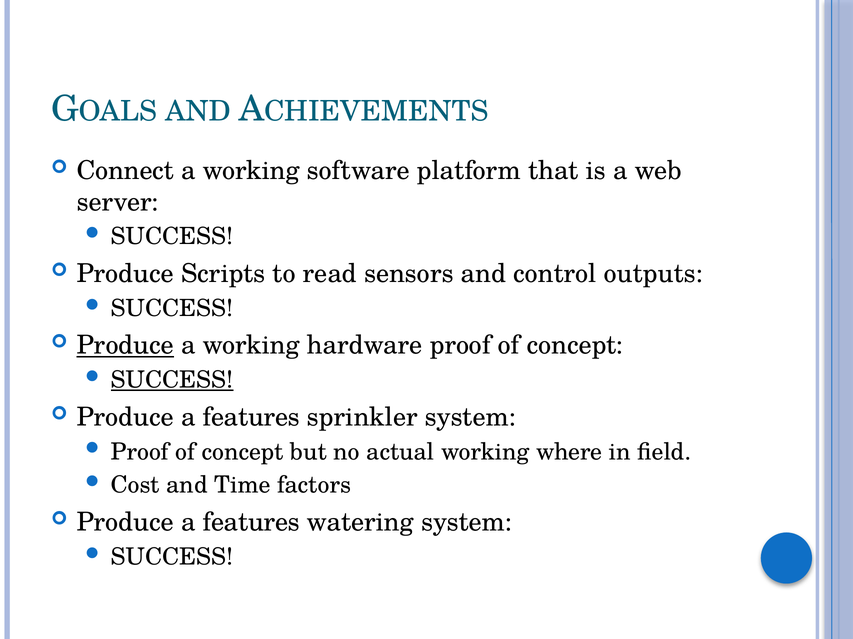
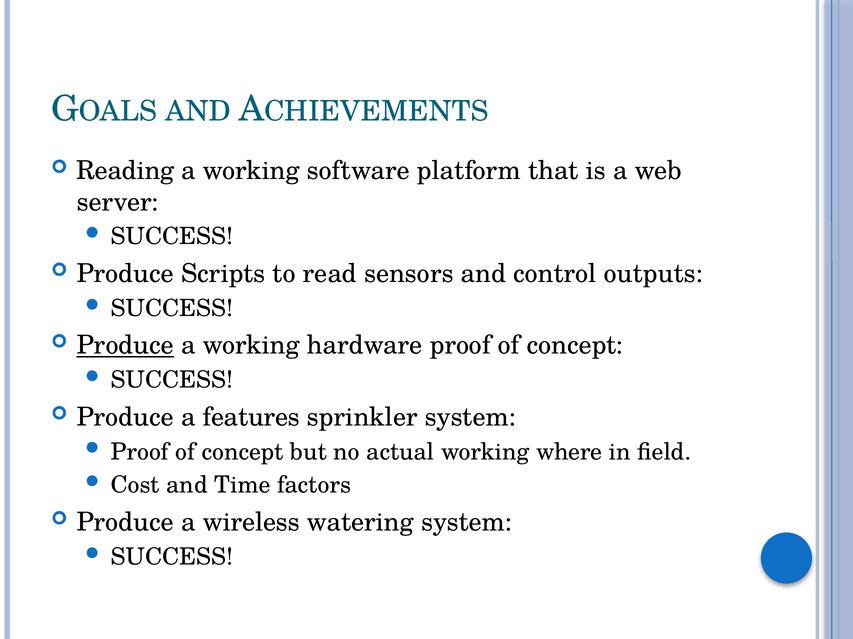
Connect: Connect -> Reading
SUCCESS at (172, 380) underline: present -> none
features at (251, 523): features -> wireless
